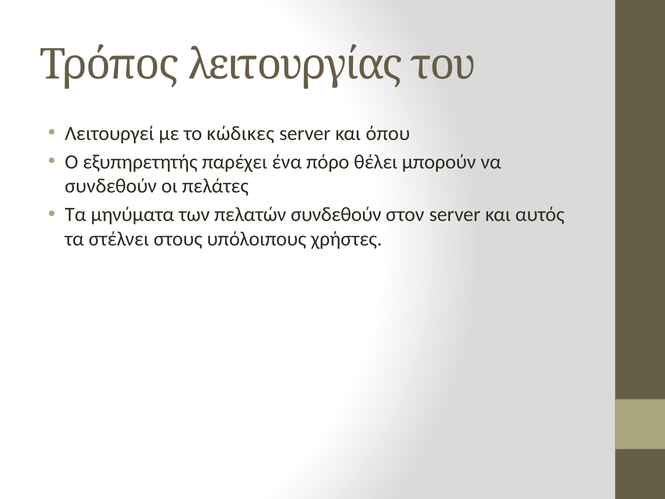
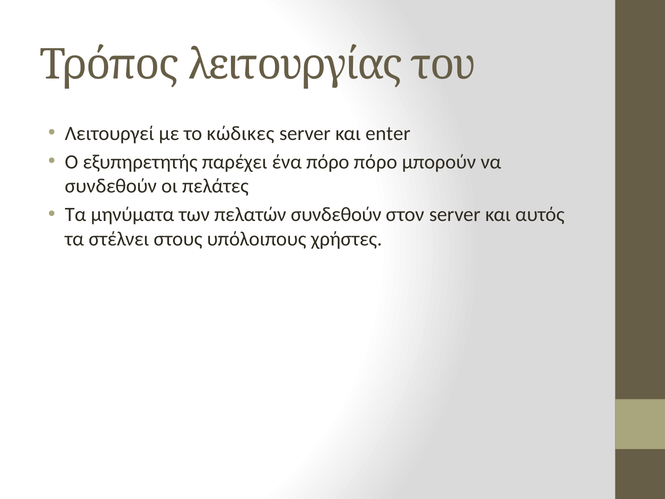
όπου: όπου -> enter
πόρο θέλει: θέλει -> πόρο
